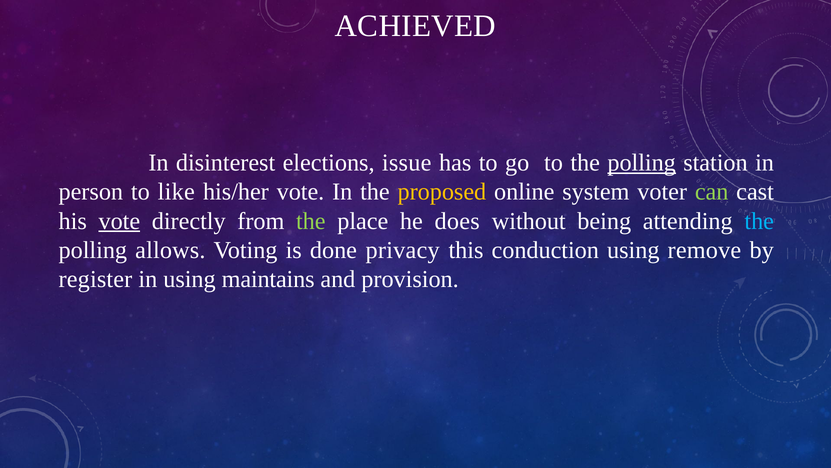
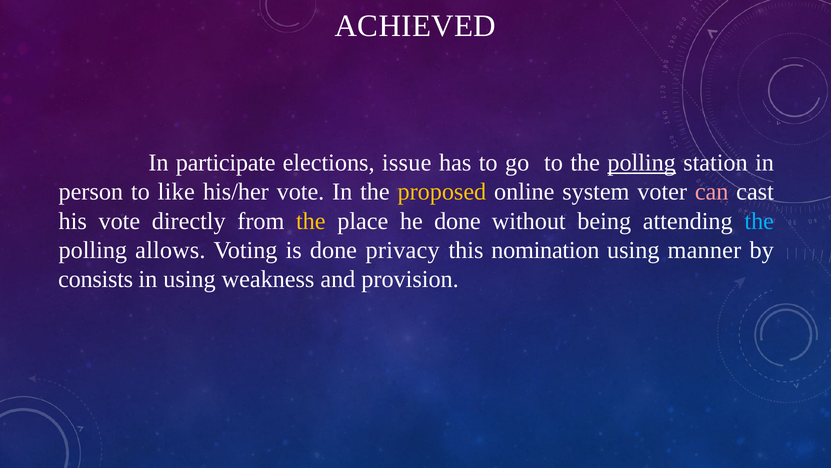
disinterest: disinterest -> participate
can colour: light green -> pink
vote at (119, 221) underline: present -> none
the at (311, 221) colour: light green -> yellow
he does: does -> done
conduction: conduction -> nomination
remove: remove -> manner
register: register -> consists
maintains: maintains -> weakness
